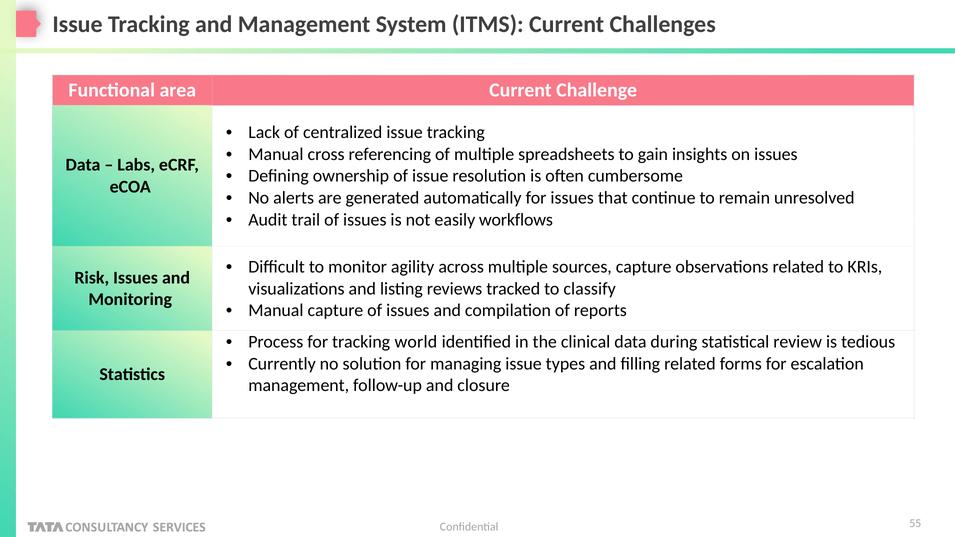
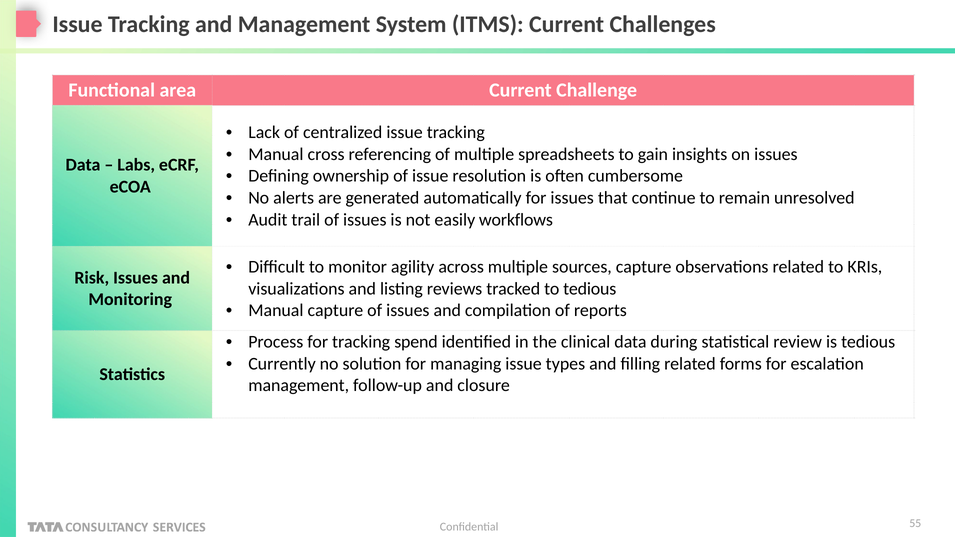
to classify: classify -> tedious
world: world -> spend
